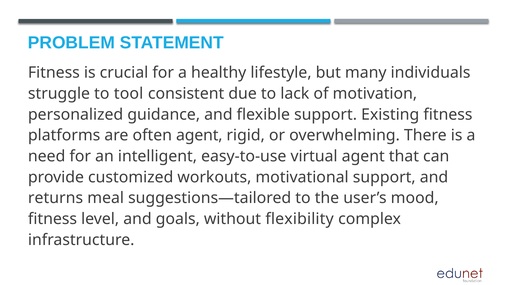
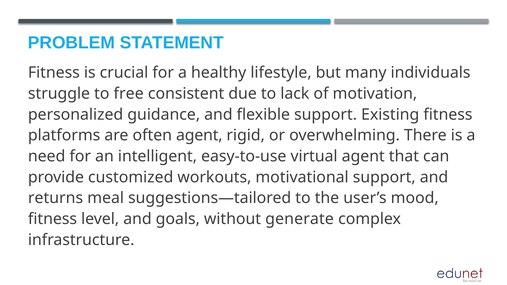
tool: tool -> free
flexibility: flexibility -> generate
